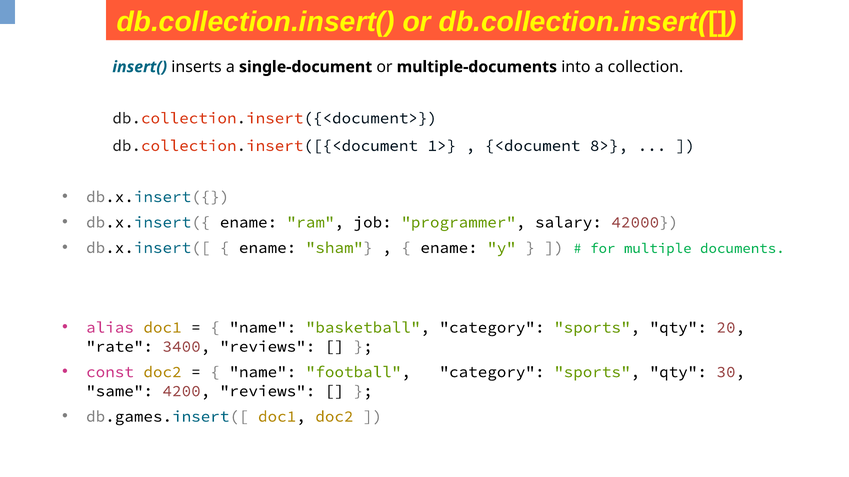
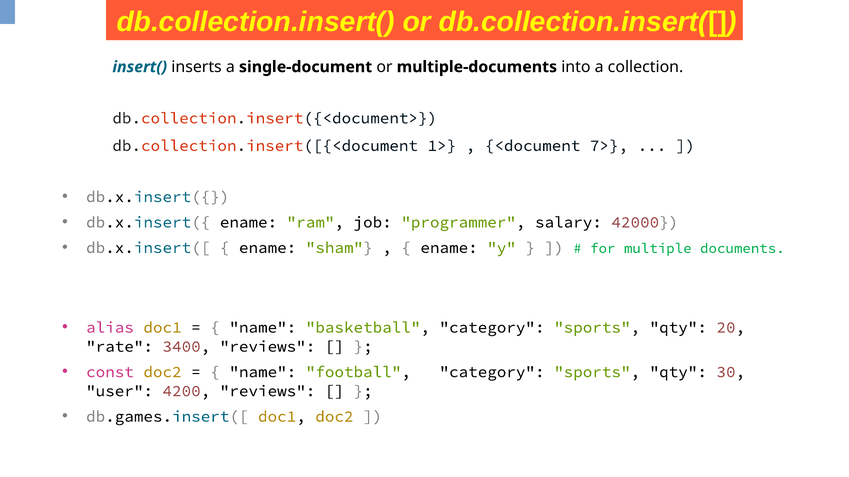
8>: 8> -> 7>
same: same -> user
